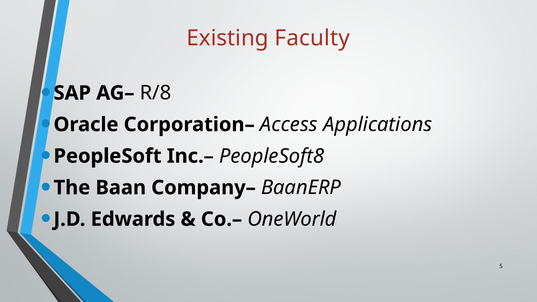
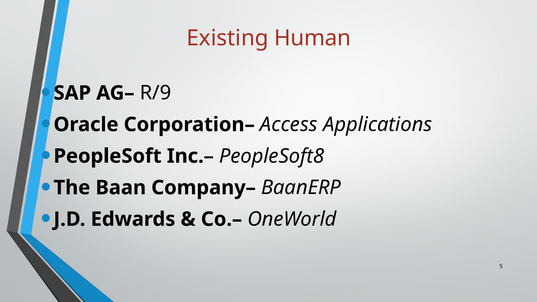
Faculty: Faculty -> Human
R/8: R/8 -> R/9
